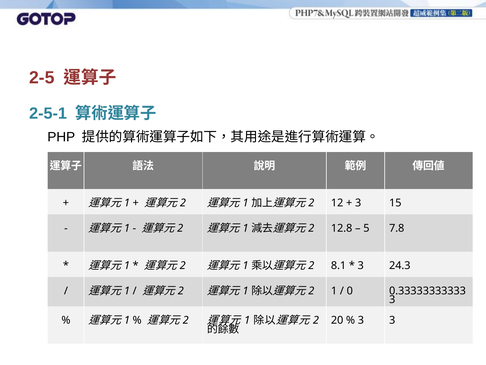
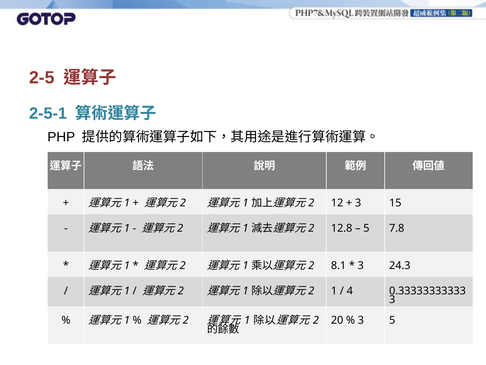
0: 0 -> 4
3 3: 3 -> 5
